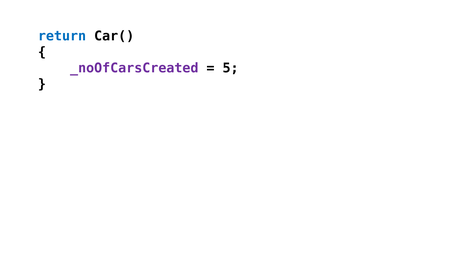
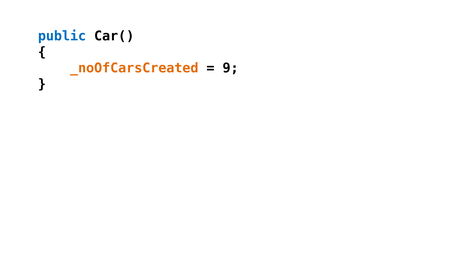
return: return -> public
_noOfCarsCreated colour: purple -> orange
5: 5 -> 9
